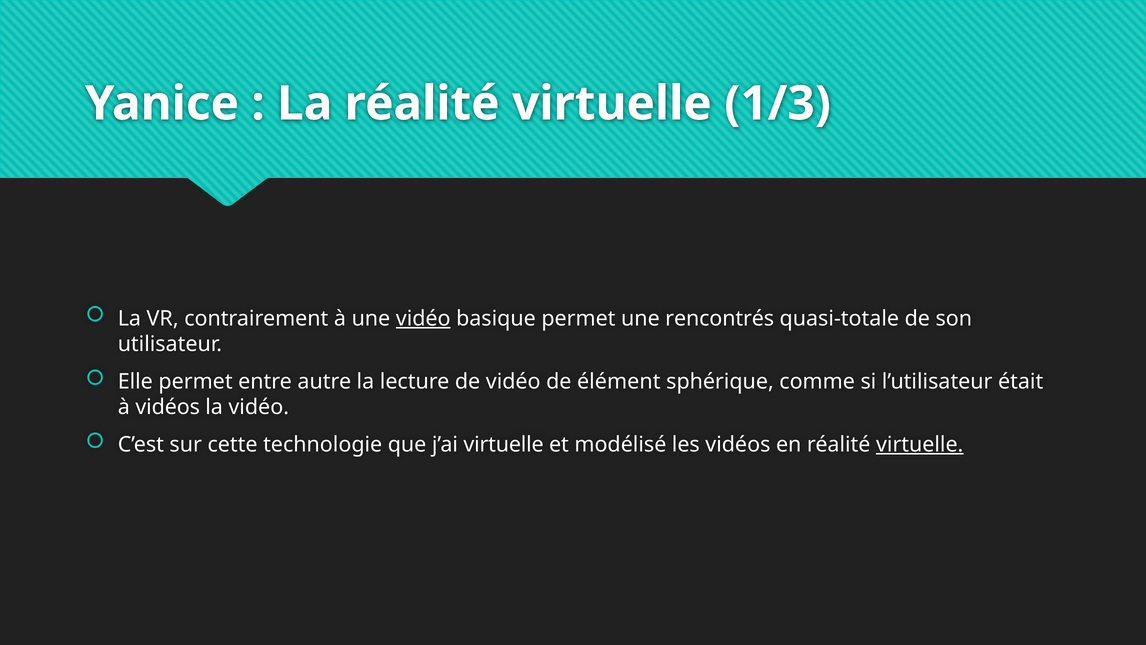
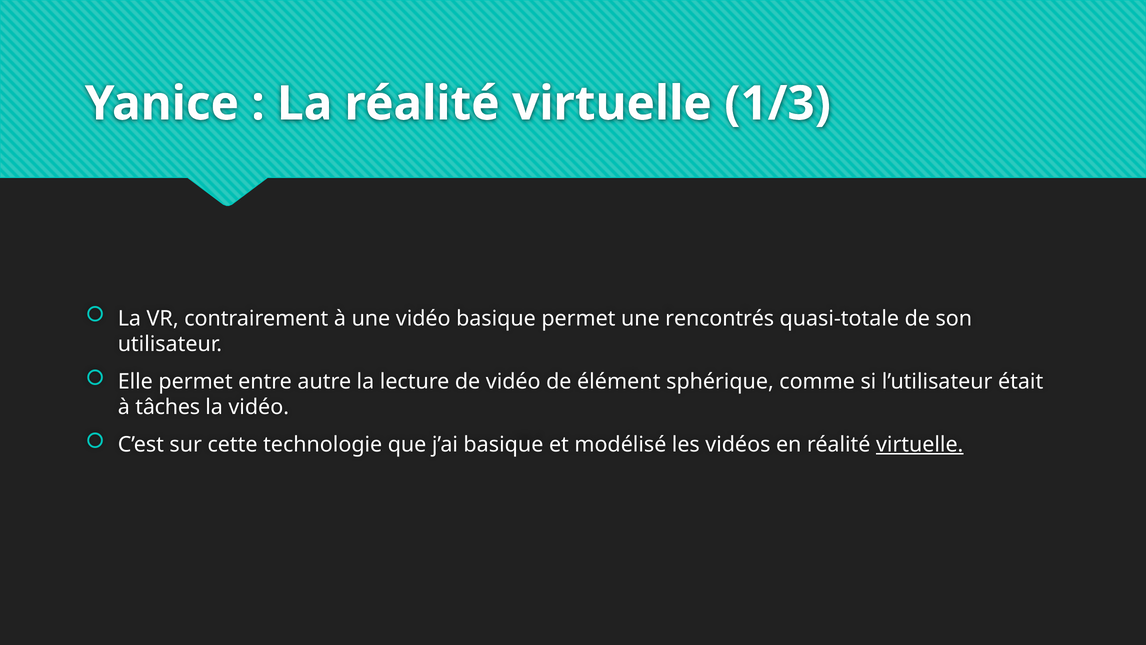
vidéo at (423, 318) underline: present -> none
à vidéos: vidéos -> tâches
j’ai virtuelle: virtuelle -> basique
